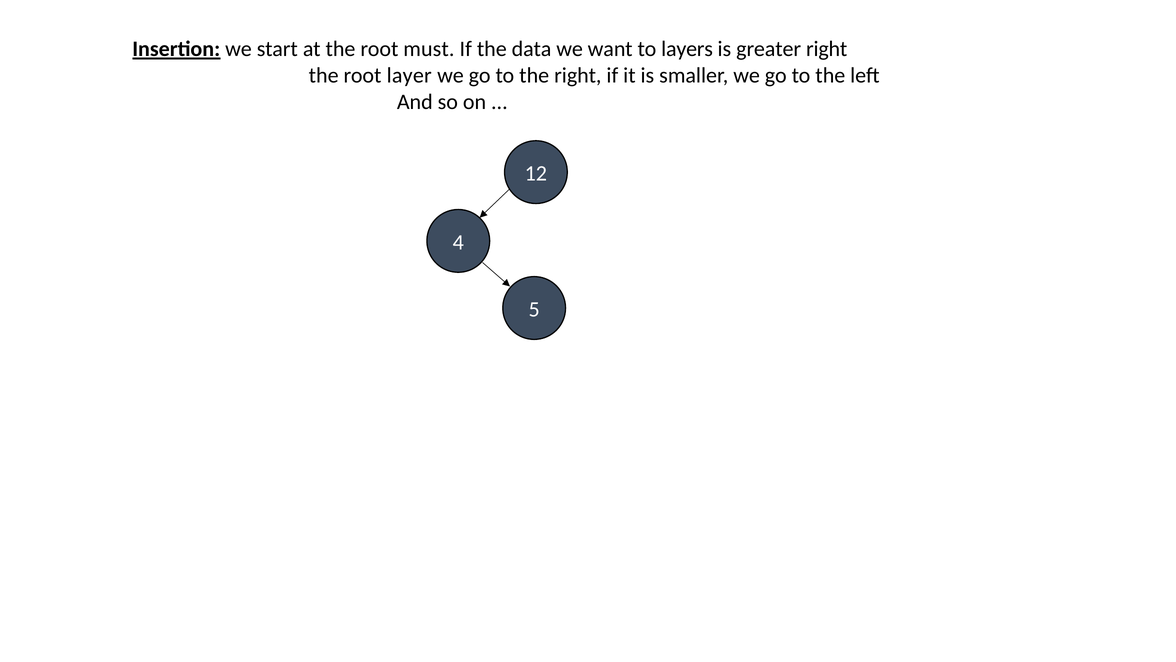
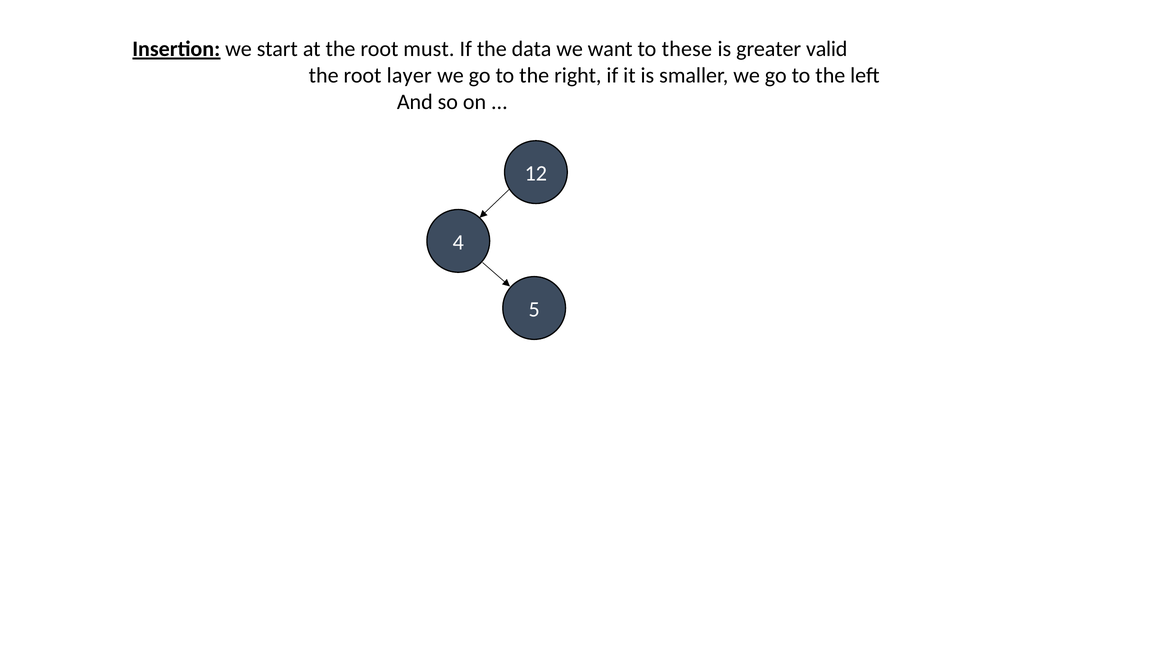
layers: layers -> these
greater right: right -> valid
